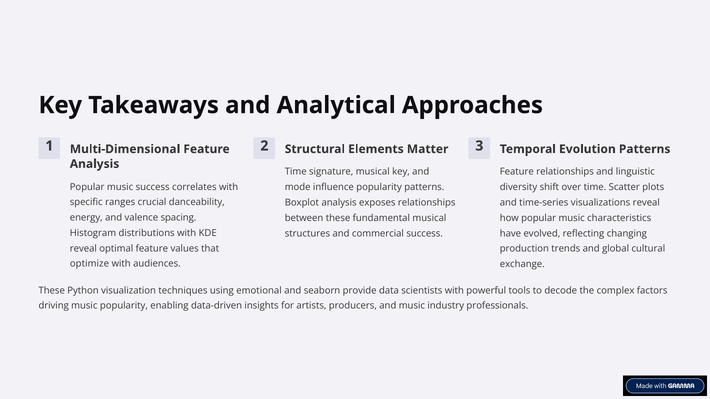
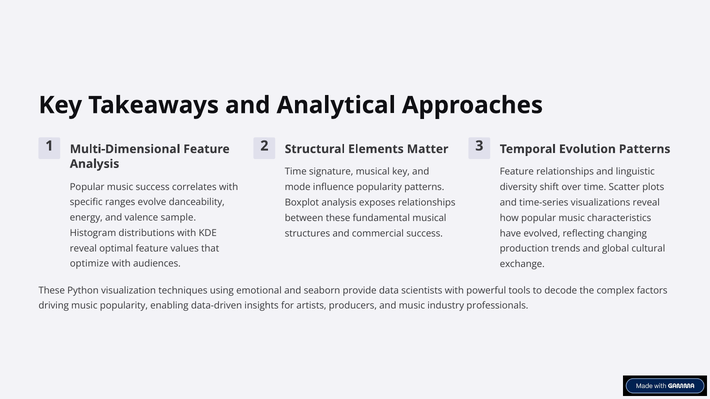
crucial: crucial -> evolve
spacing: spacing -> sample
